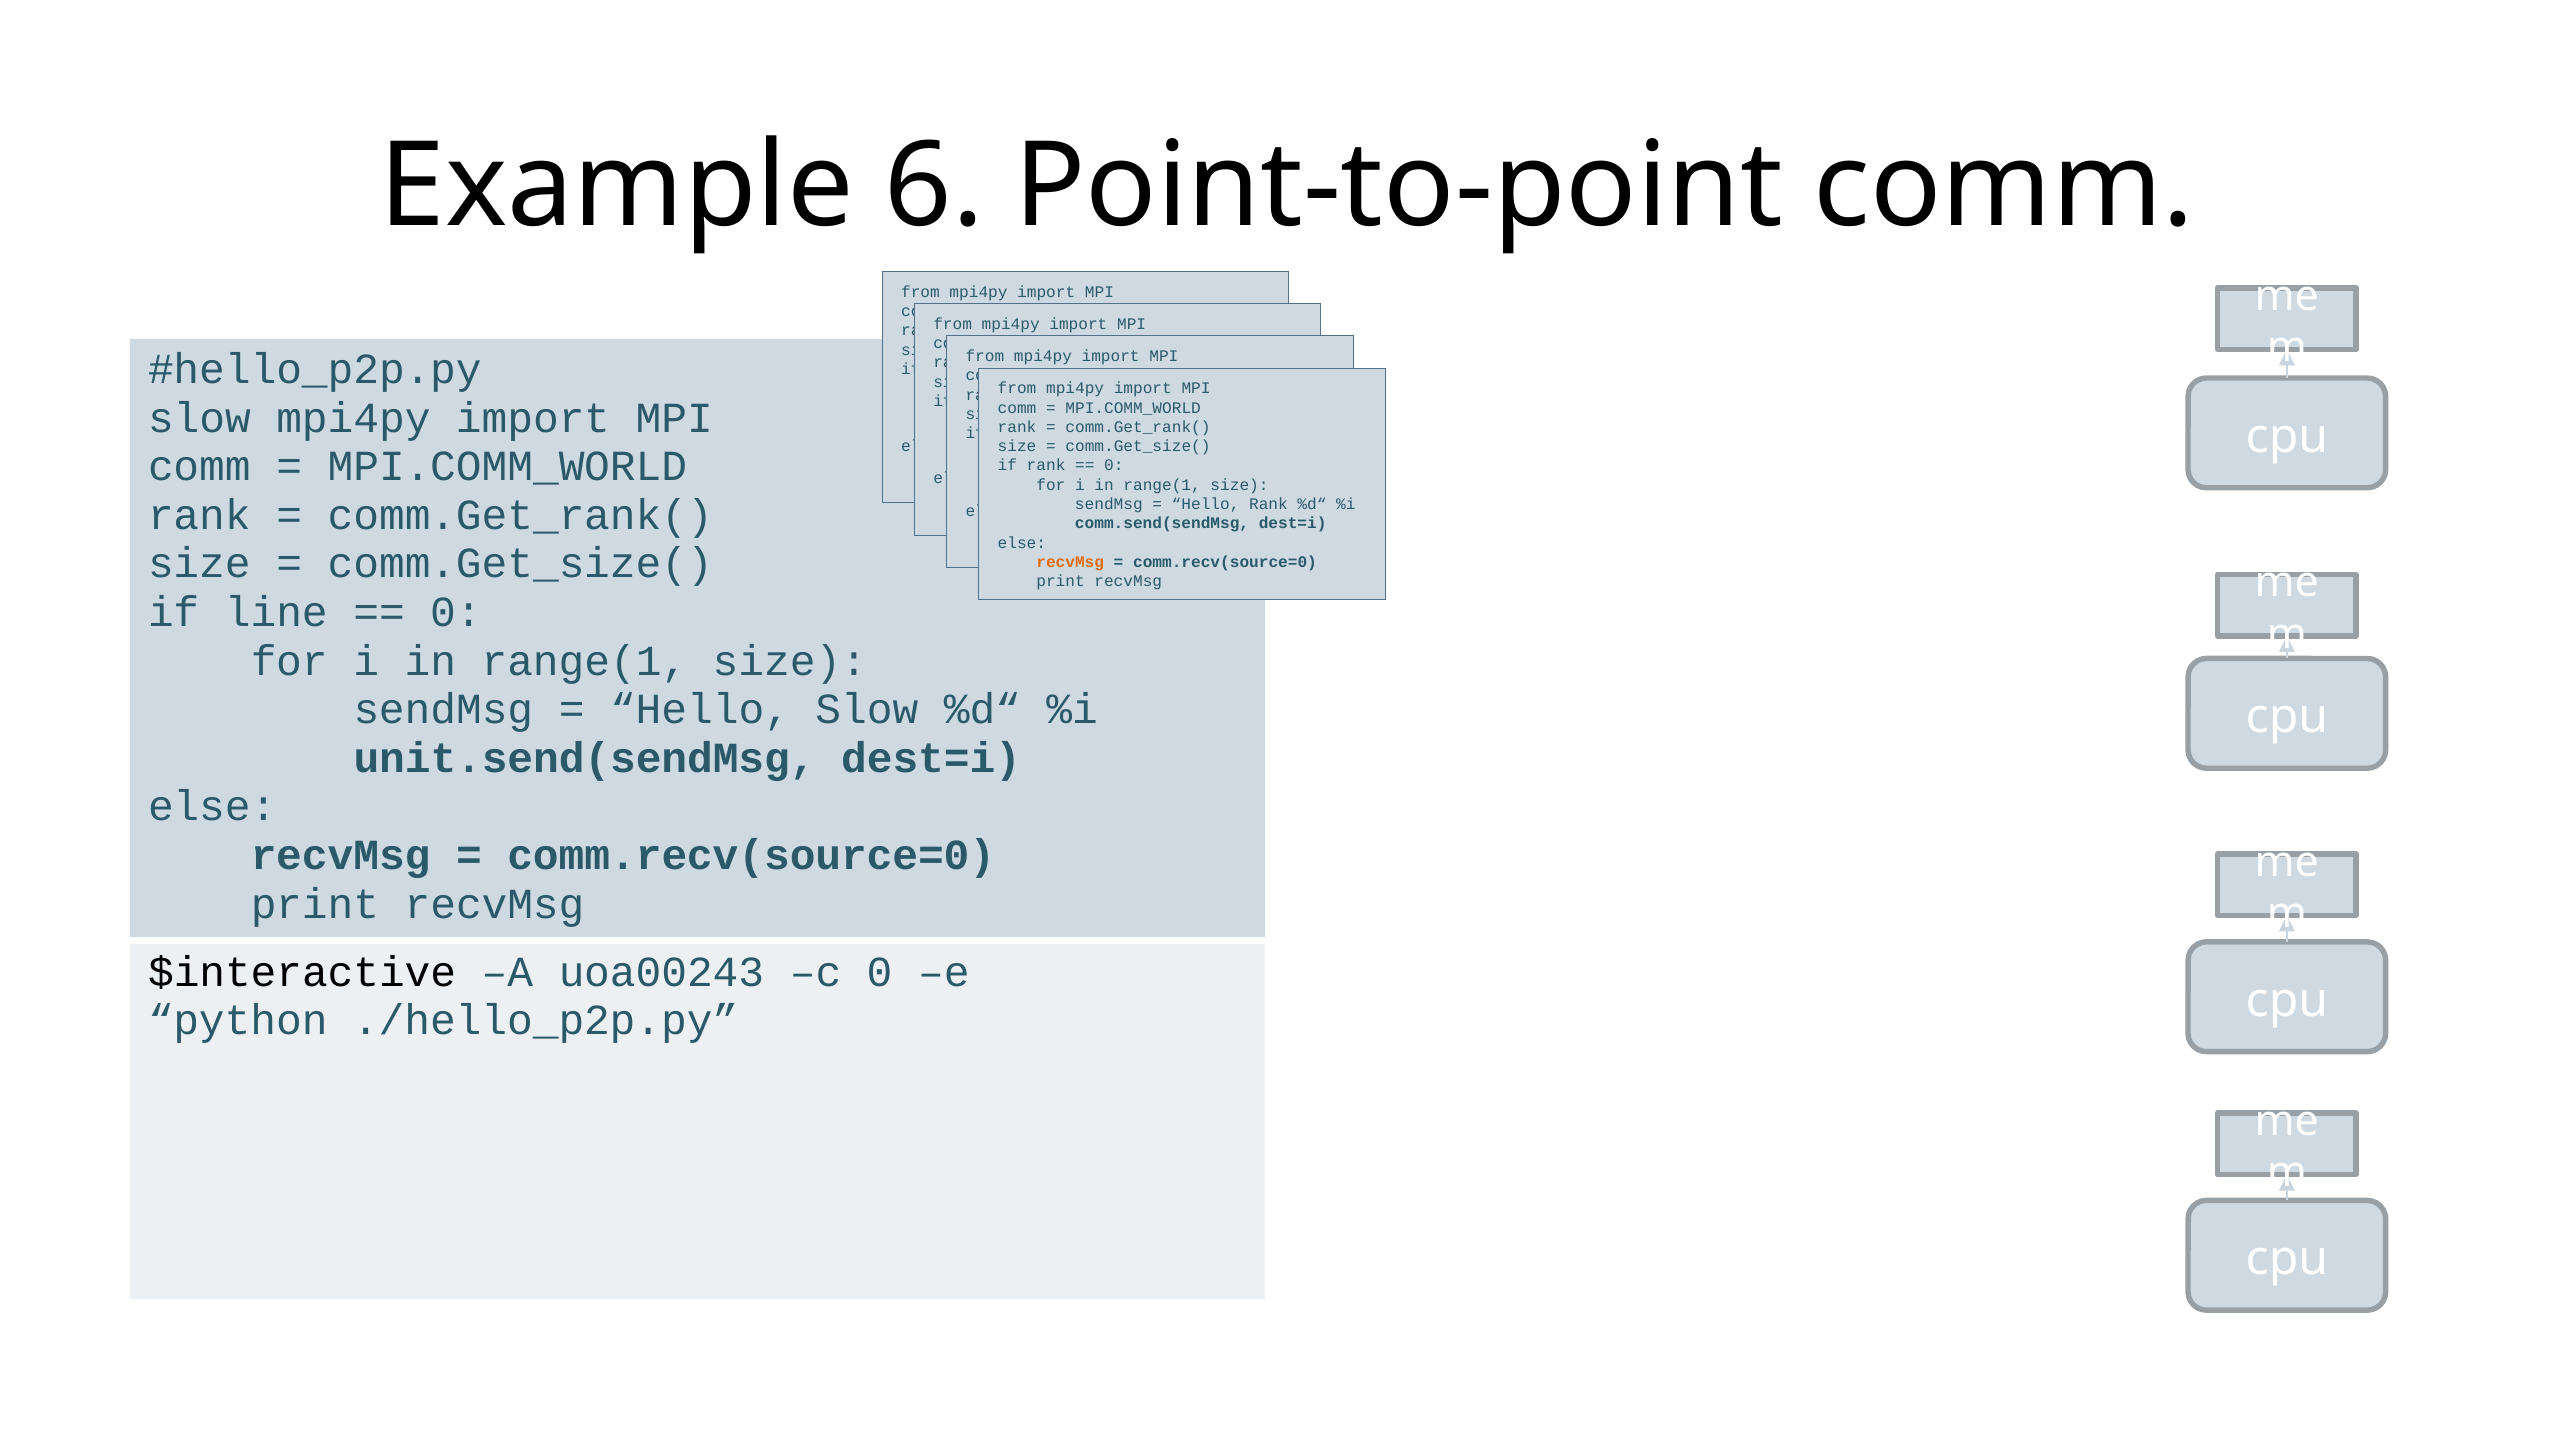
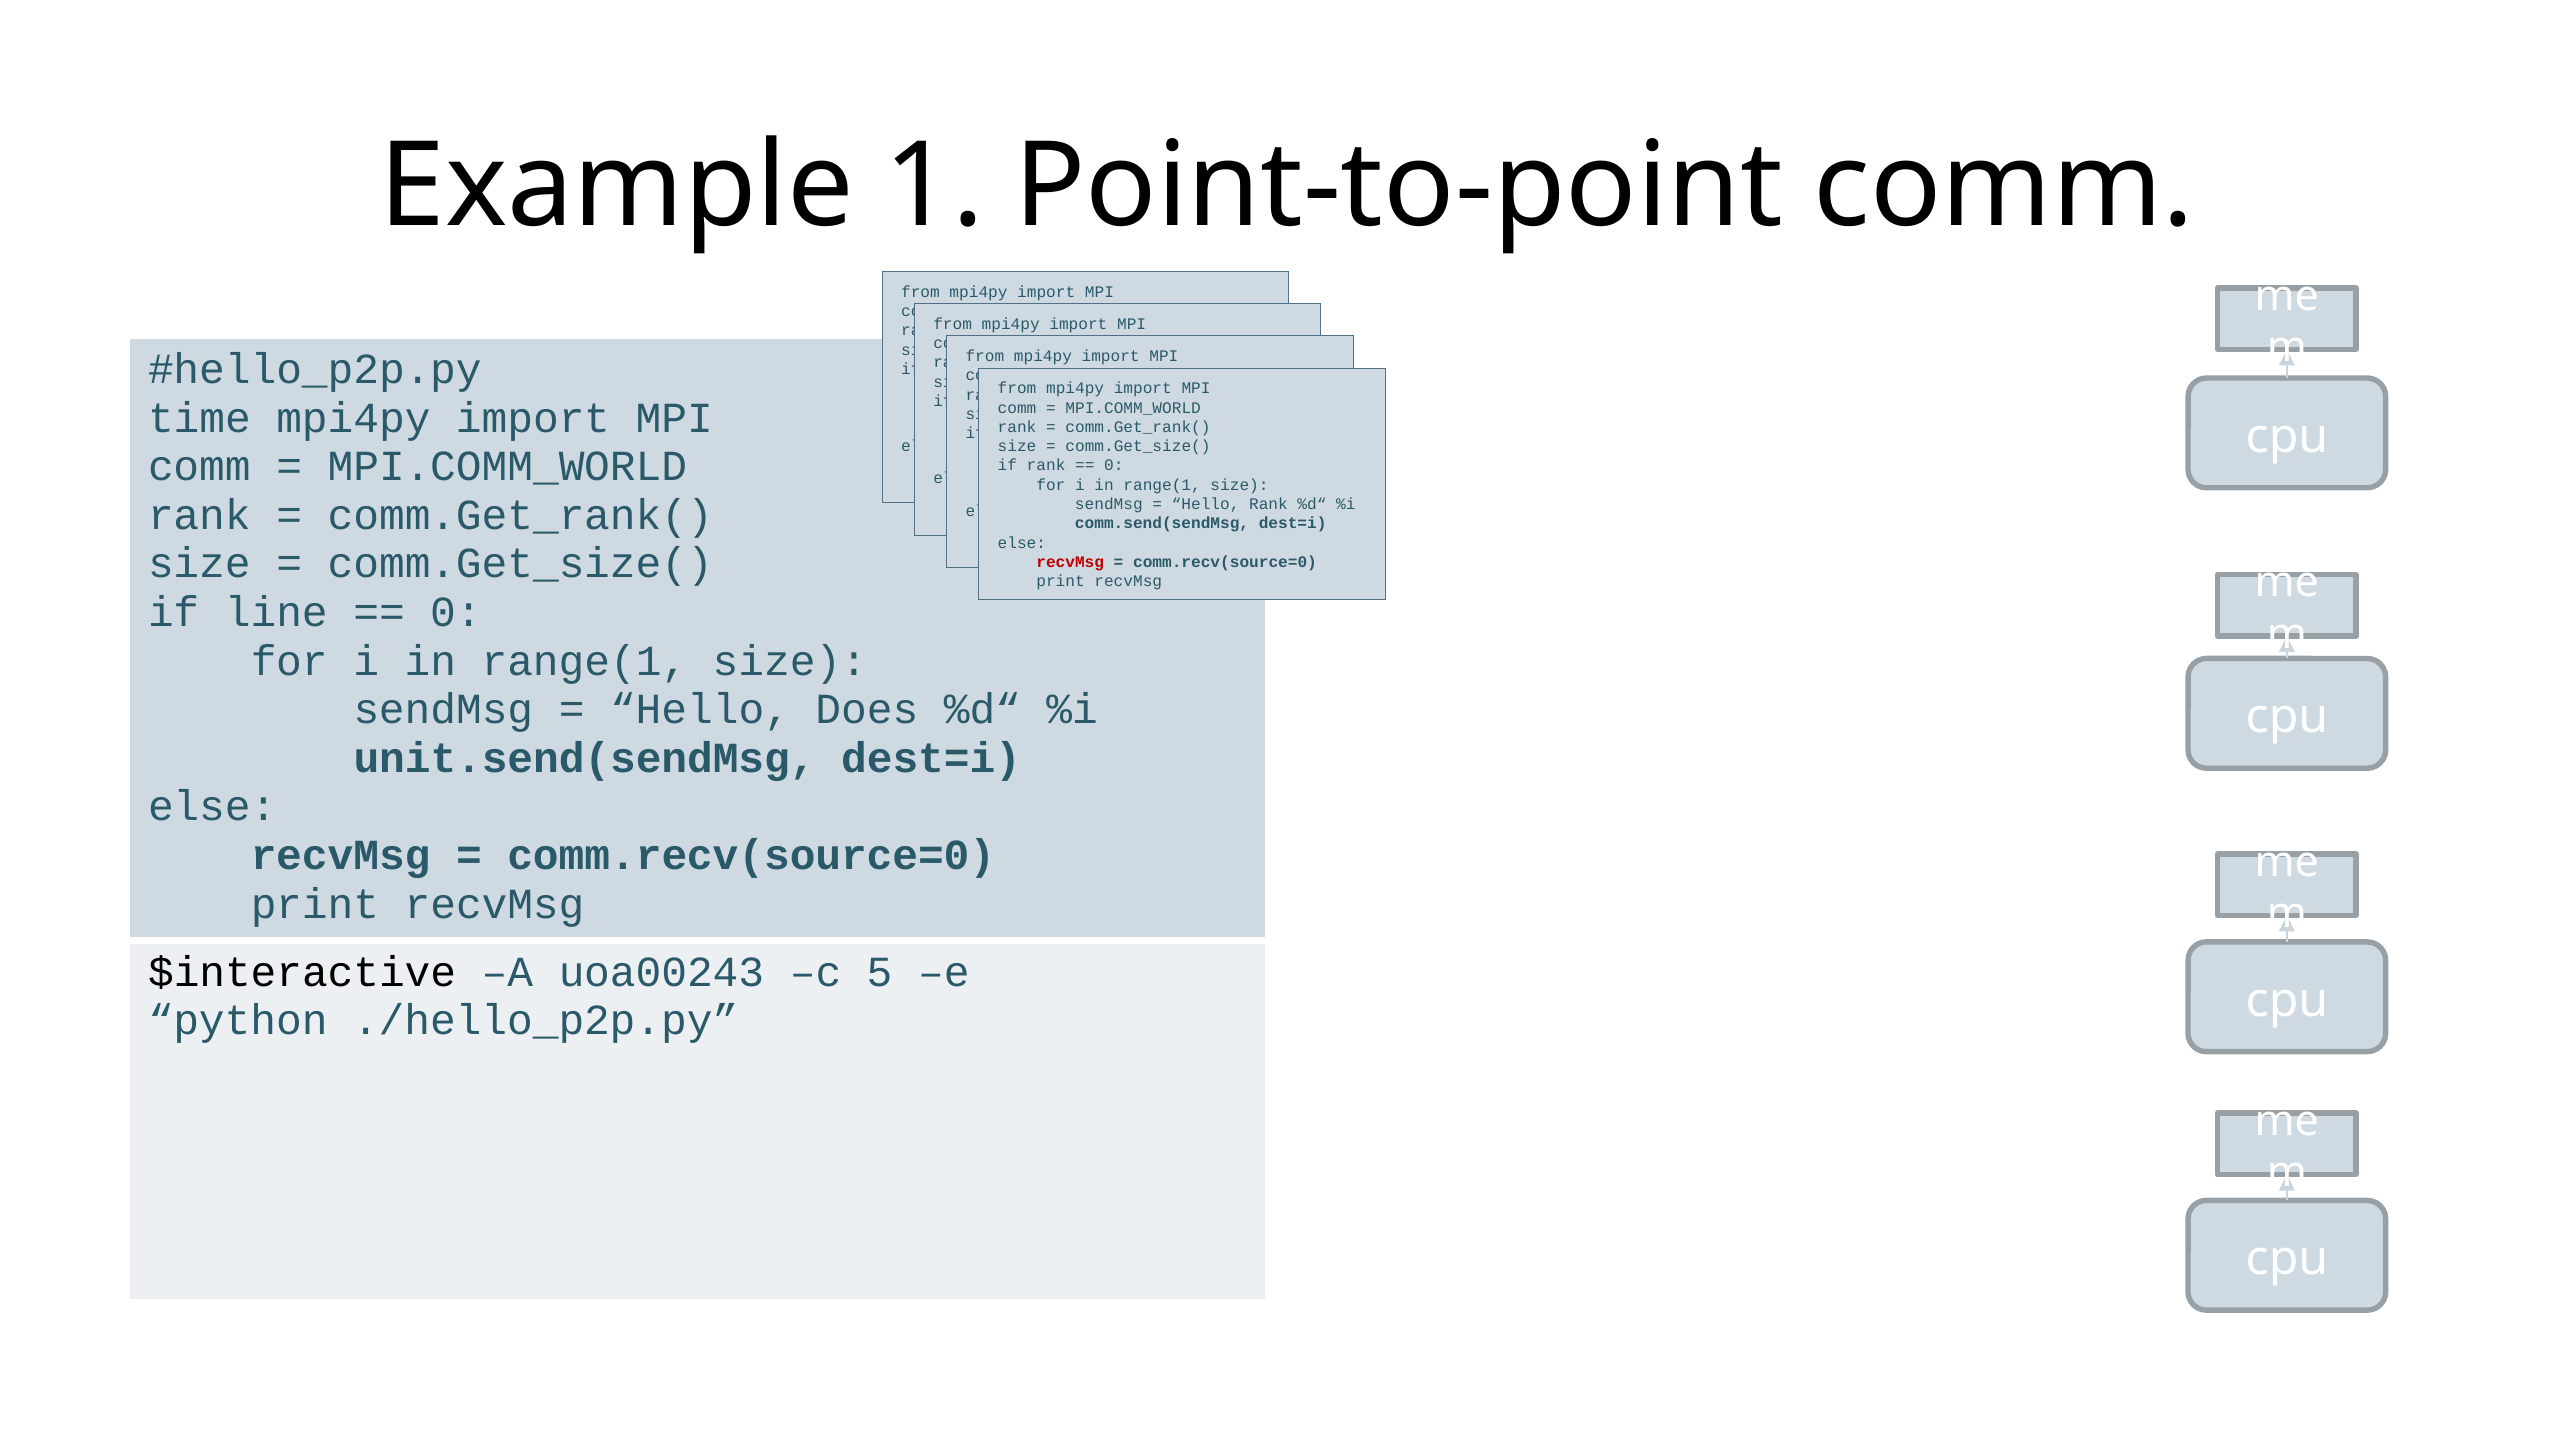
6: 6 -> 1
slow at (199, 418): slow -> time
recvMsg at (1070, 562) colour: orange -> red
Hello Slow: Slow -> Does
c 0: 0 -> 5
